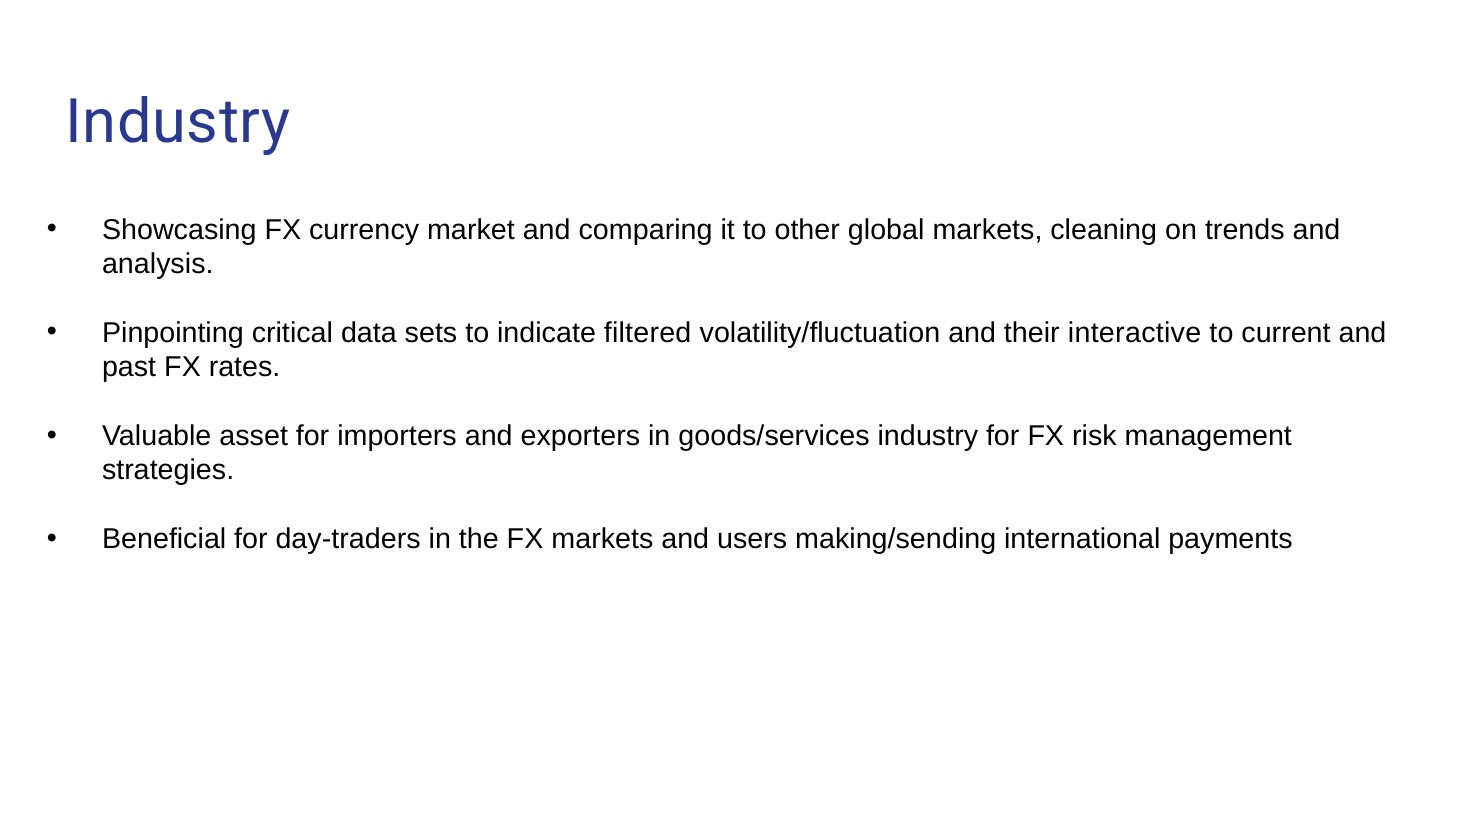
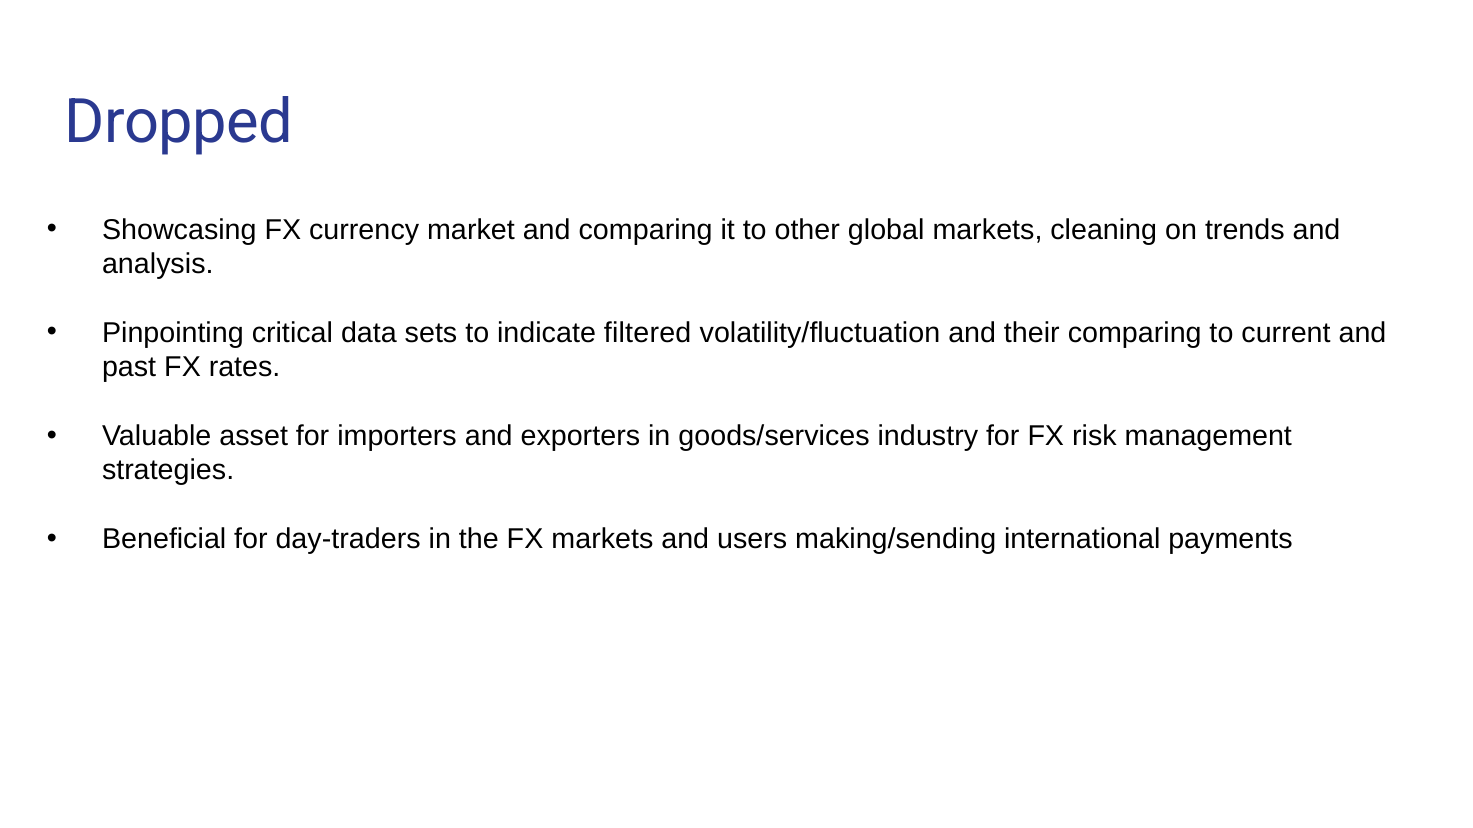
Industry at (178, 122): Industry -> Dropped
their interactive: interactive -> comparing
